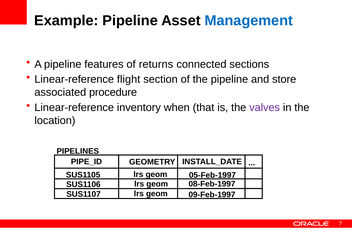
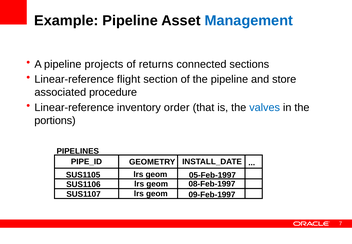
features: features -> projects
when: when -> order
valves colour: purple -> blue
location: location -> portions
